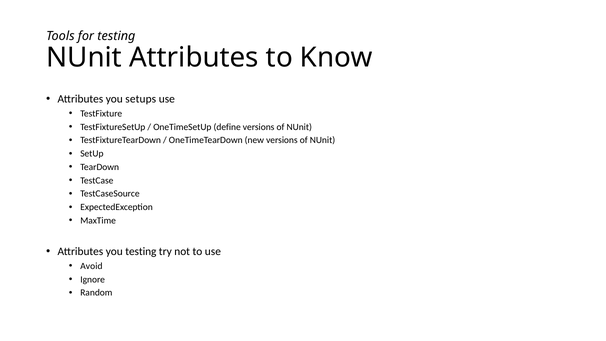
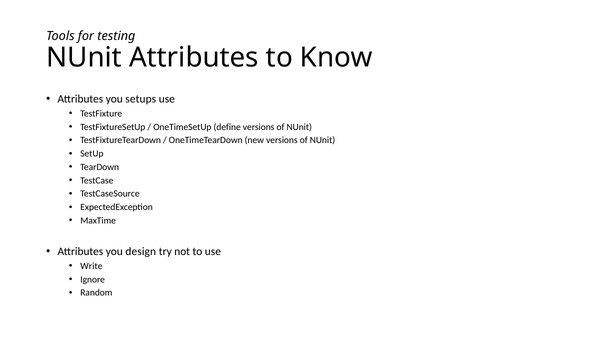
you testing: testing -> design
Avoid: Avoid -> Write
